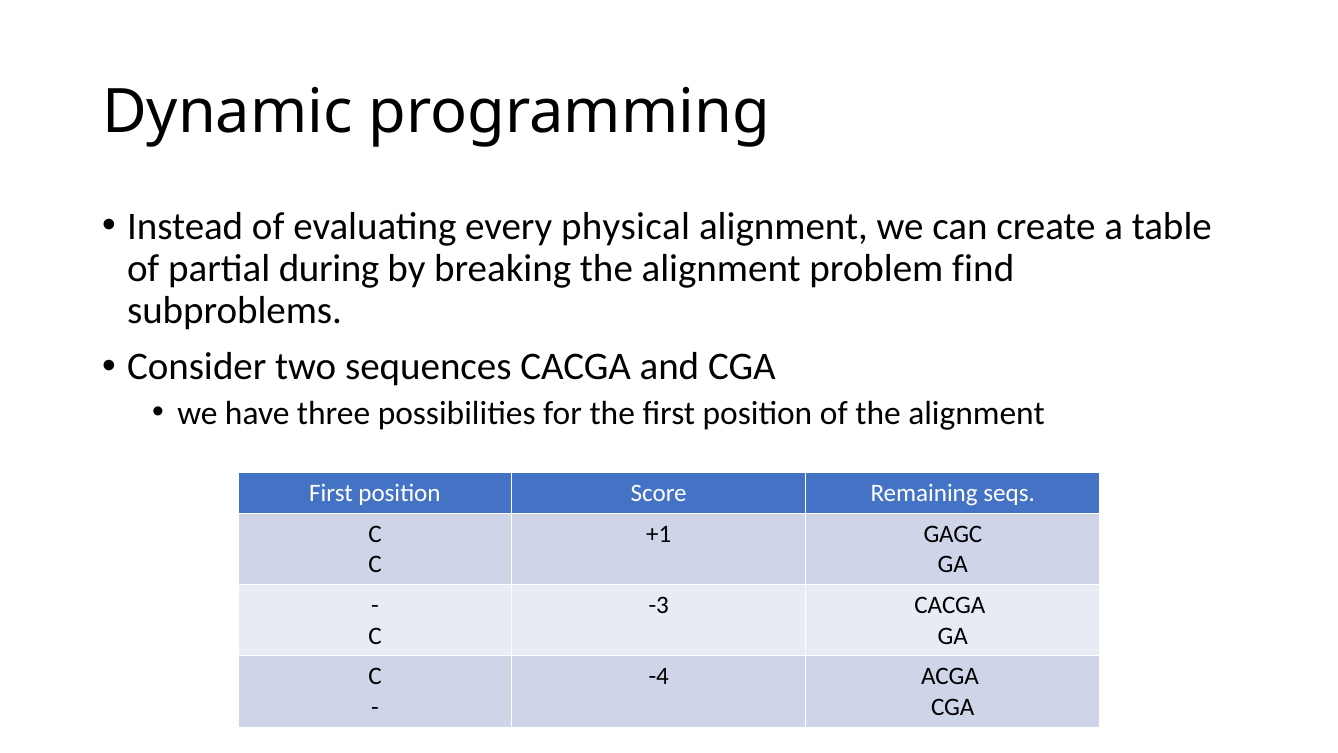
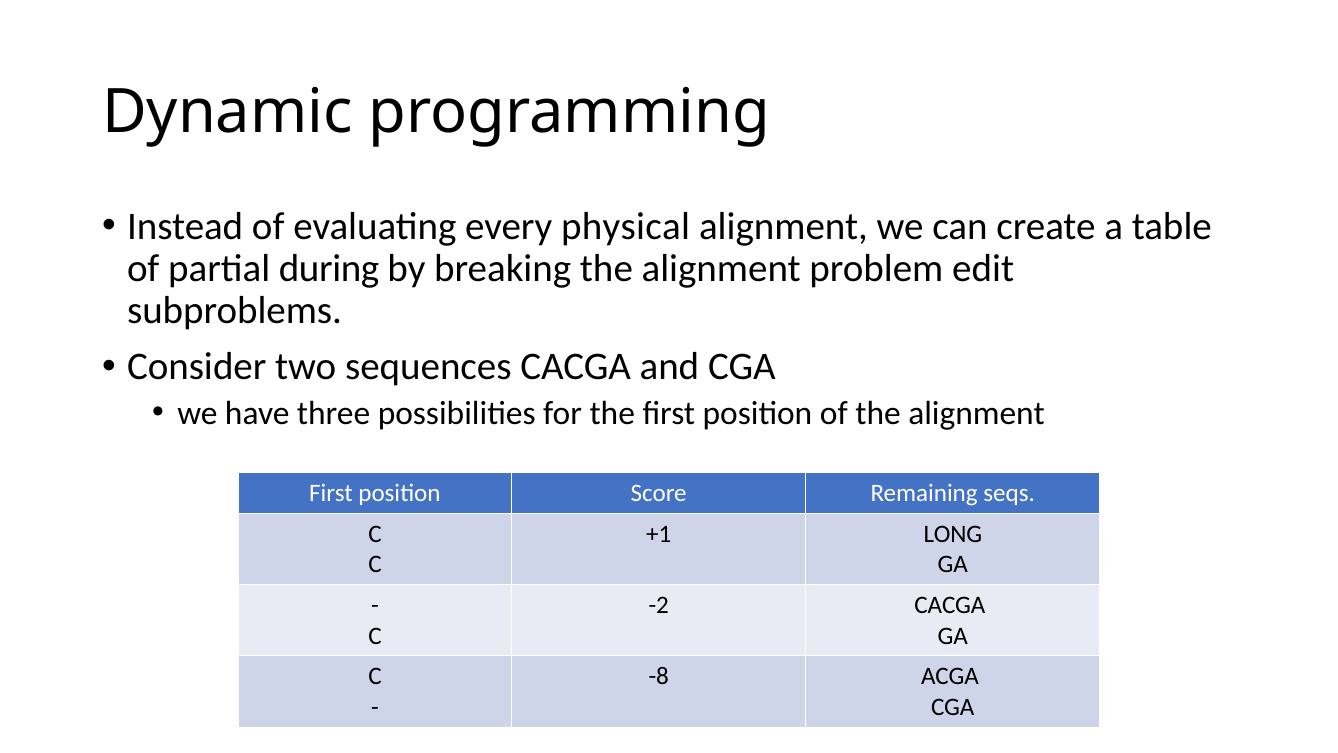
find: find -> edit
GAGC: GAGC -> LONG
-3: -3 -> -2
-4: -4 -> -8
